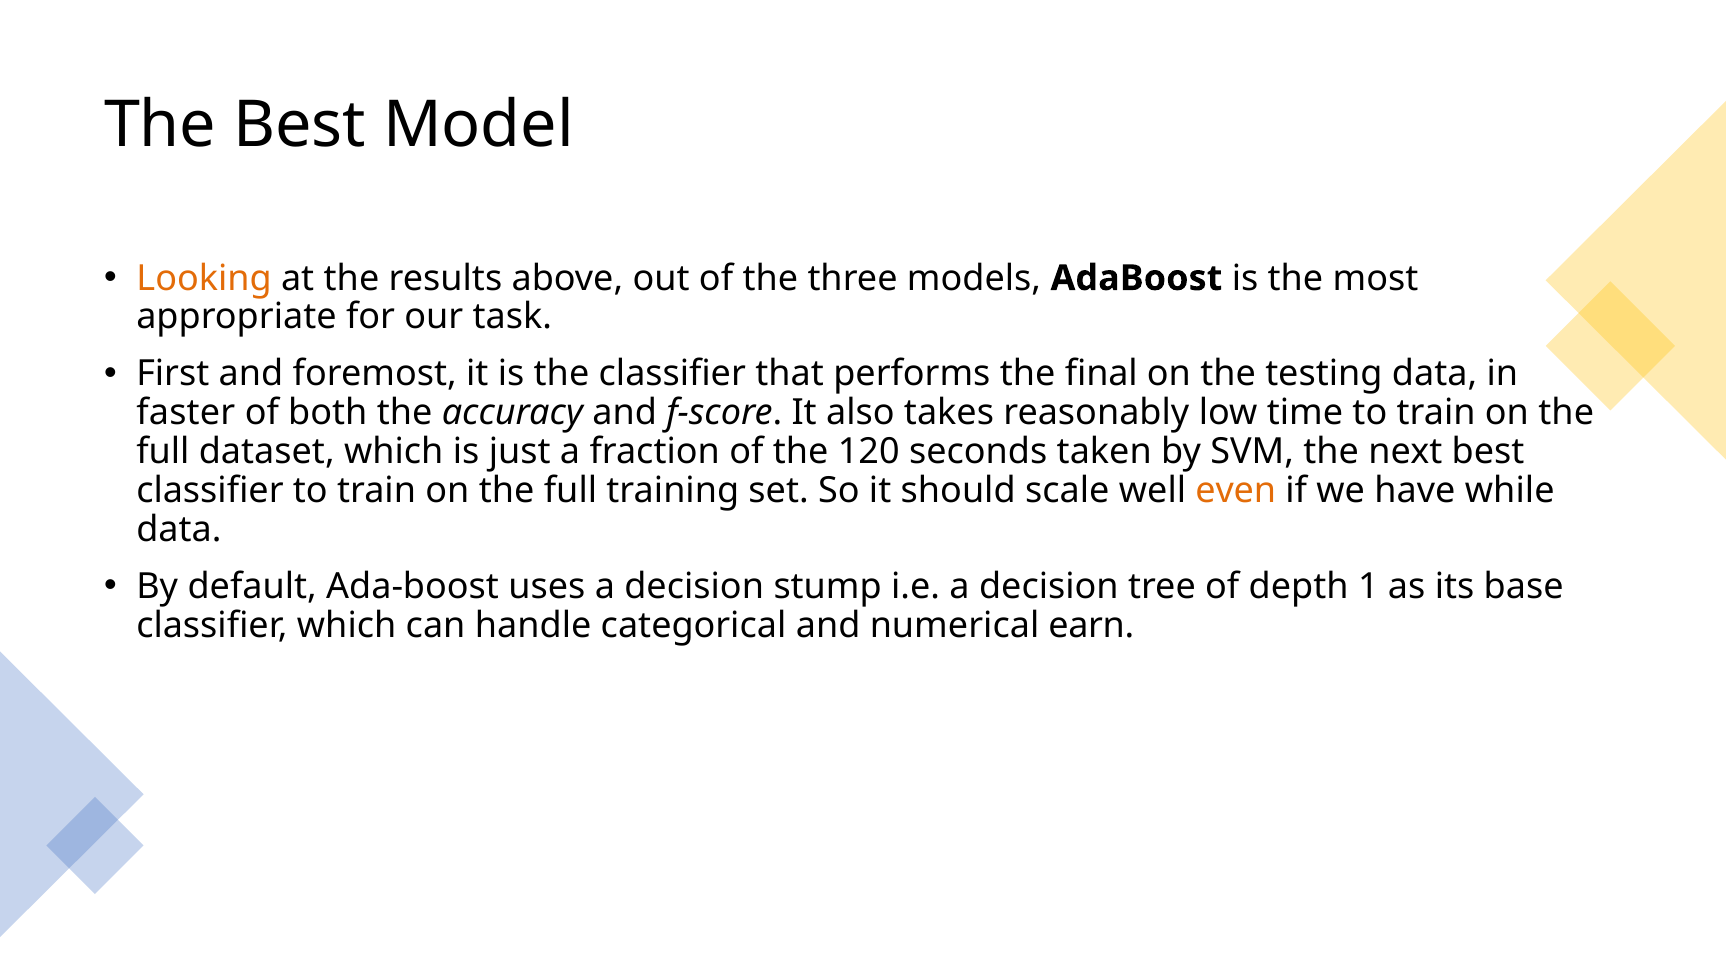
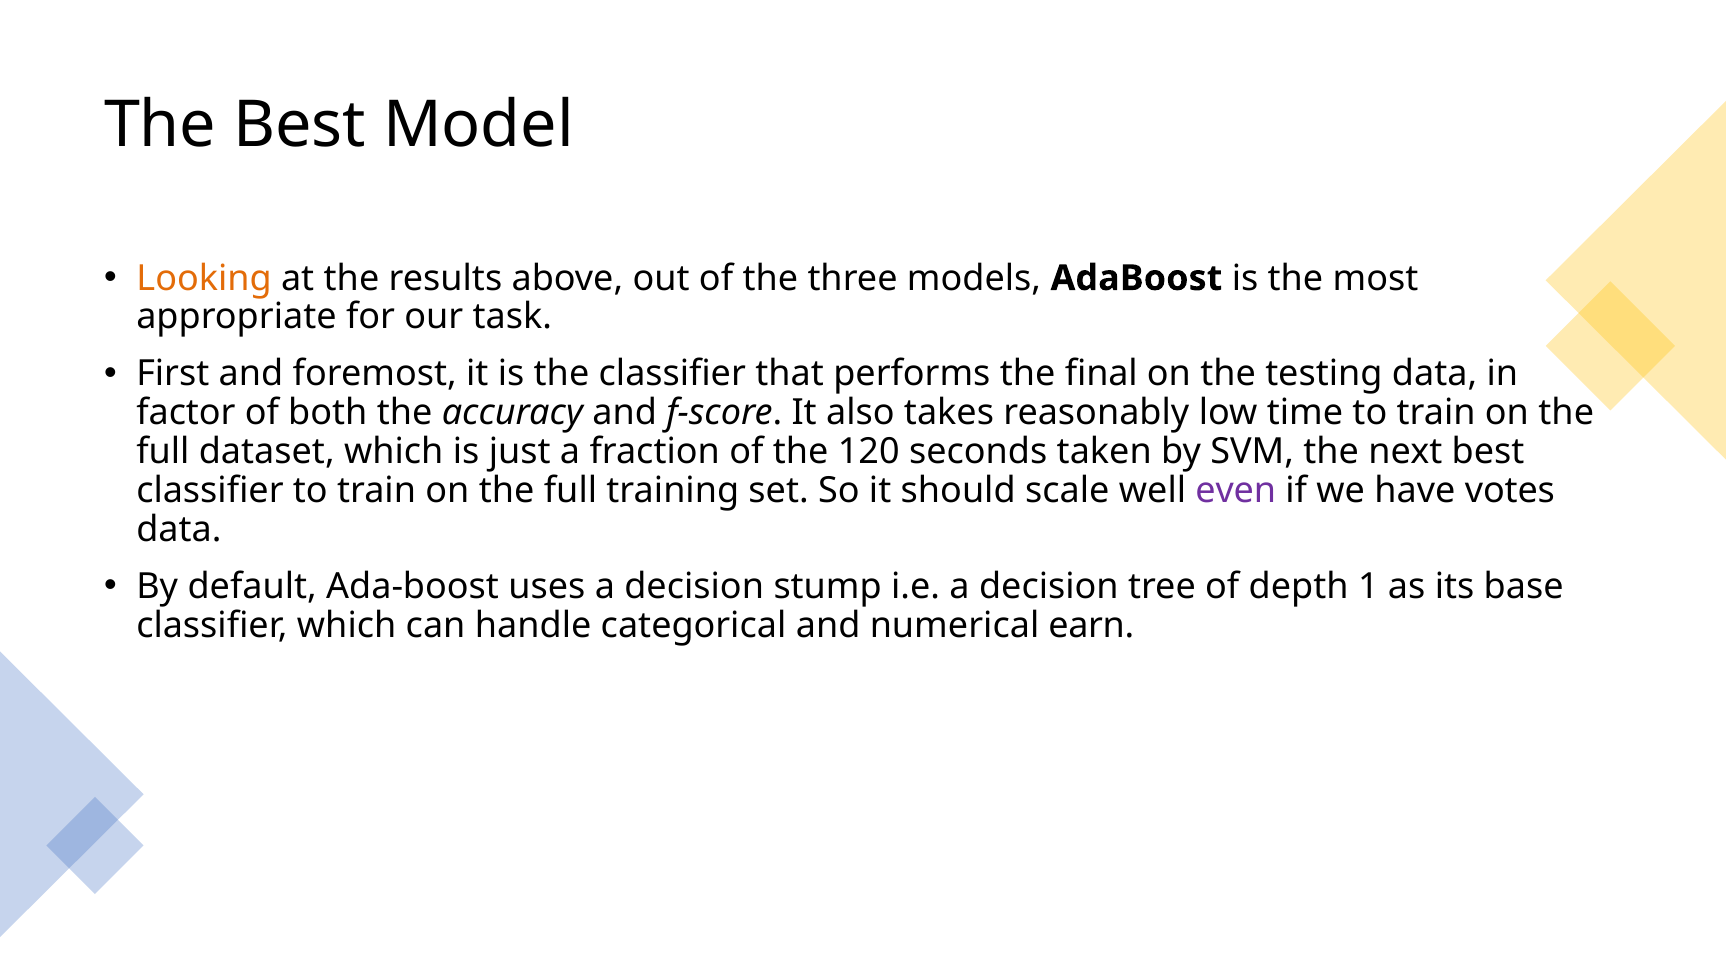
faster: faster -> factor
even colour: orange -> purple
while: while -> votes
